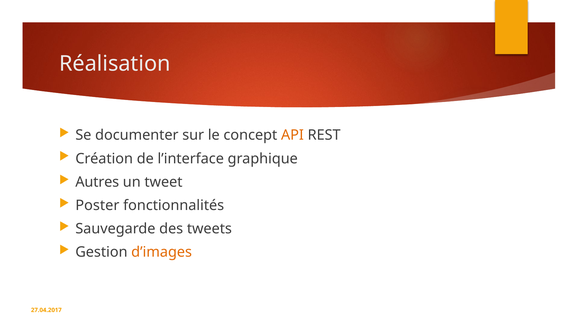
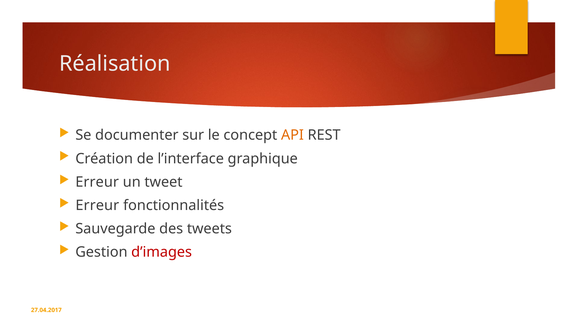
Autres at (97, 182): Autres -> Erreur
Poster at (97, 205): Poster -> Erreur
d’images colour: orange -> red
